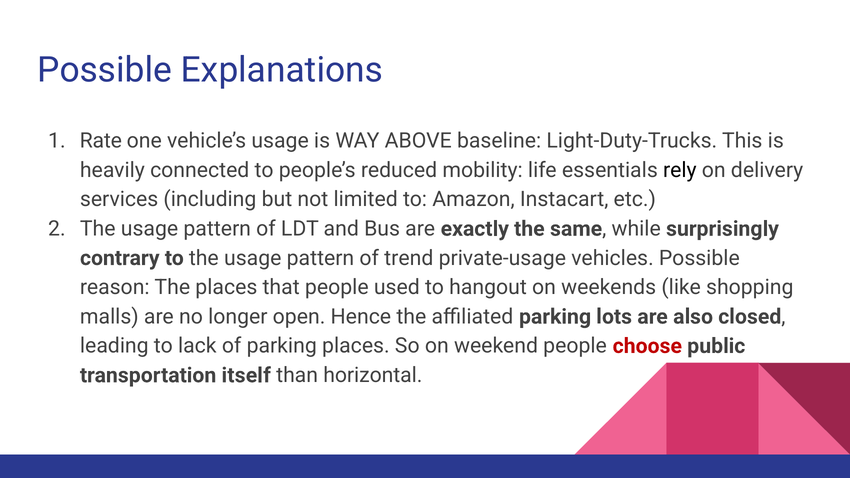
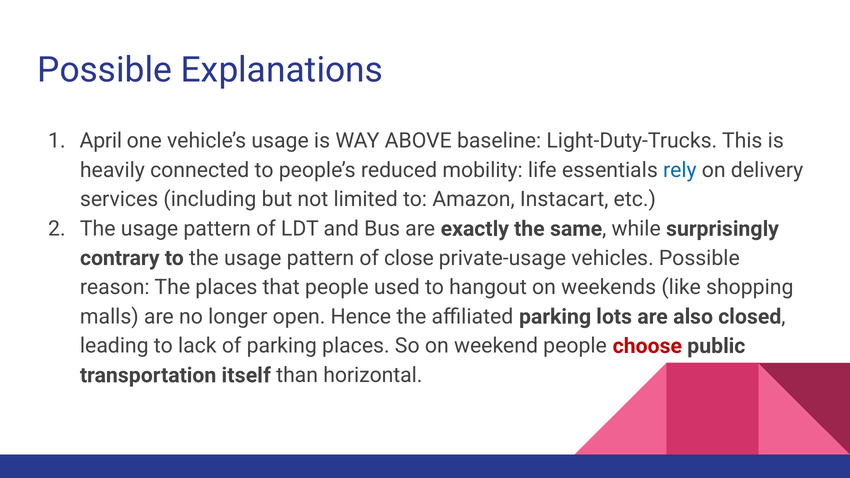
Rate: Rate -> April
rely colour: black -> blue
trend: trend -> close
